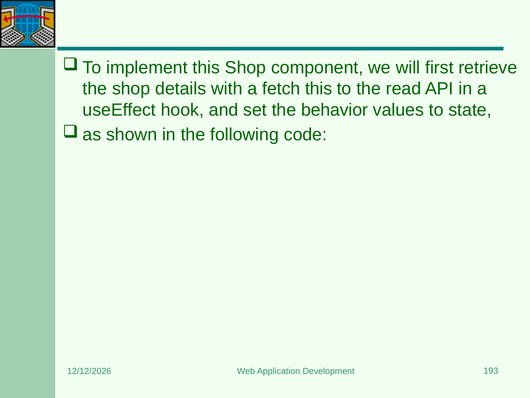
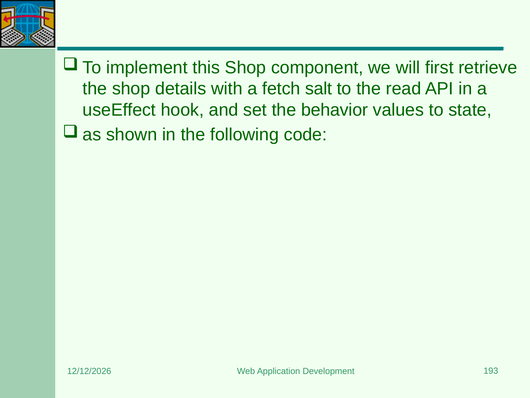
fetch this: this -> salt
